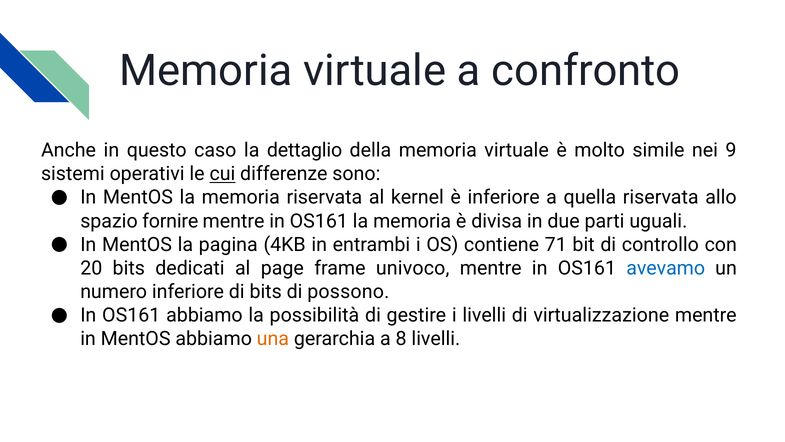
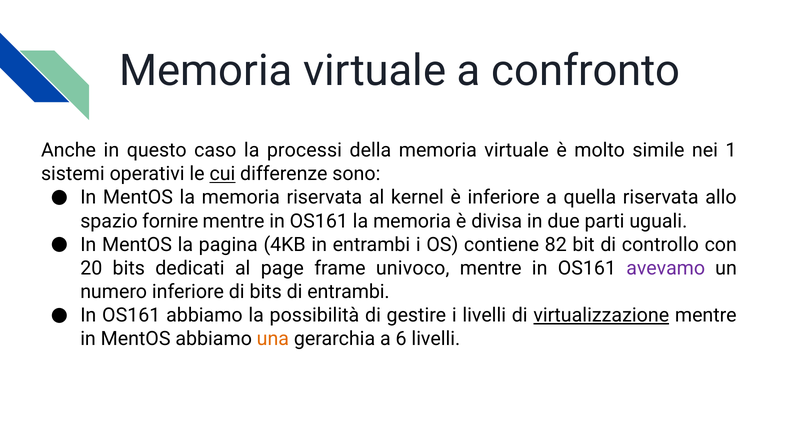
dettaglio: dettaglio -> processi
9: 9 -> 1
71: 71 -> 82
avevamo colour: blue -> purple
di possono: possono -> entrambi
virtualizzazione underline: none -> present
8: 8 -> 6
